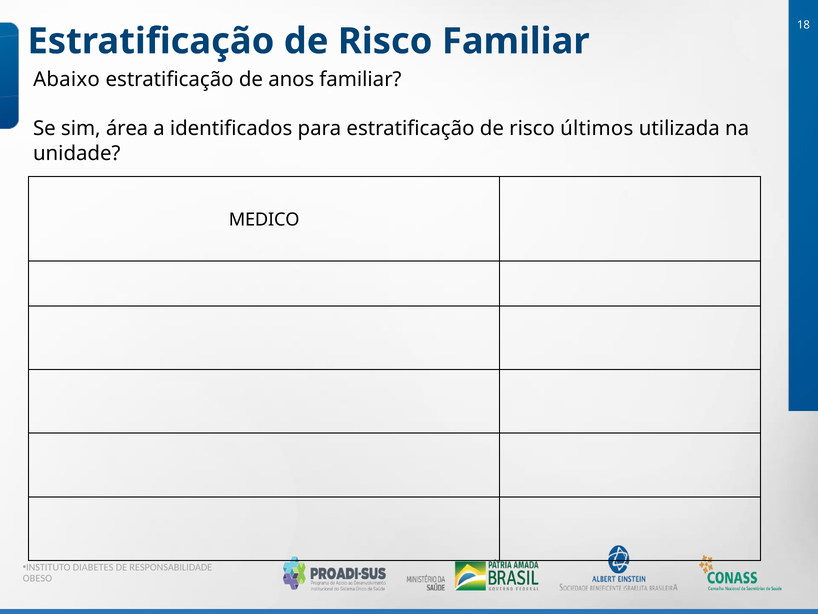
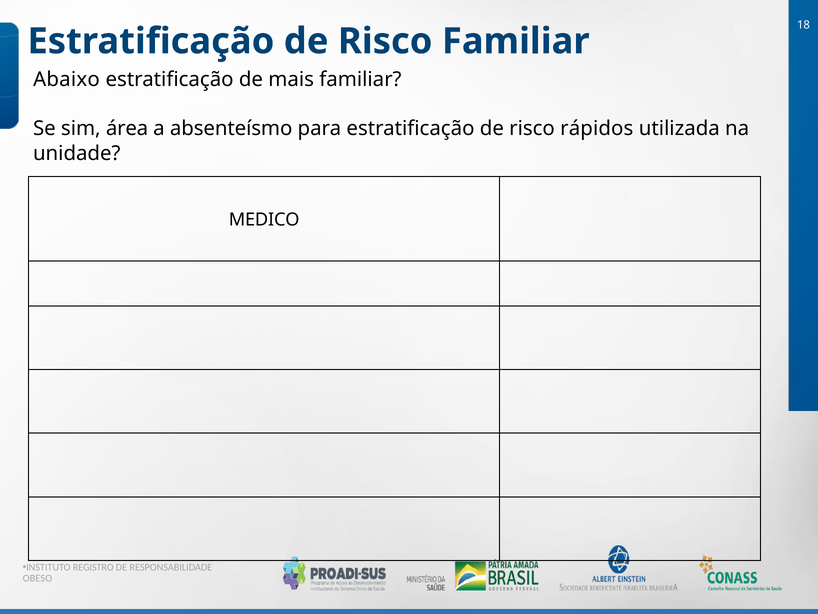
anos: anos -> mais
identificados: identificados -> absenteísmo
últimos: últimos -> rápidos
DIABETES: DIABETES -> REGISTRO
